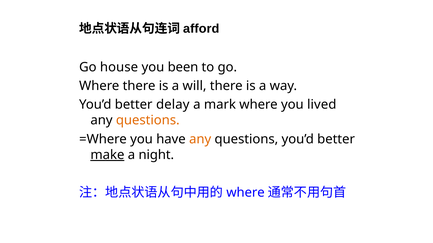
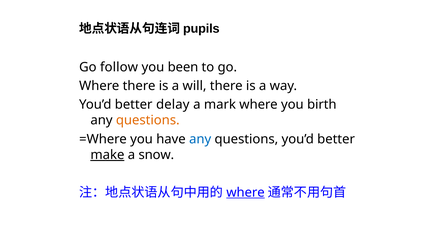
afford: afford -> pupils
house: house -> follow
lived: lived -> birth
any at (200, 139) colour: orange -> blue
night: night -> snow
where at (245, 193) underline: none -> present
